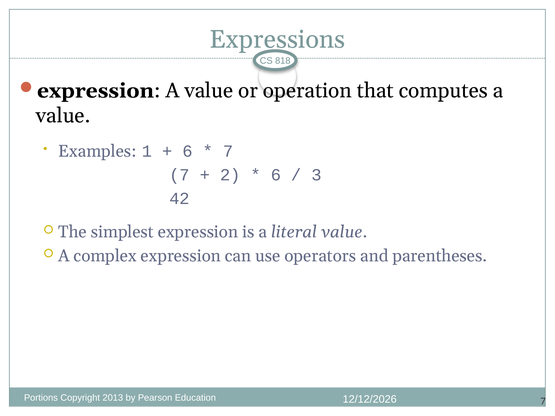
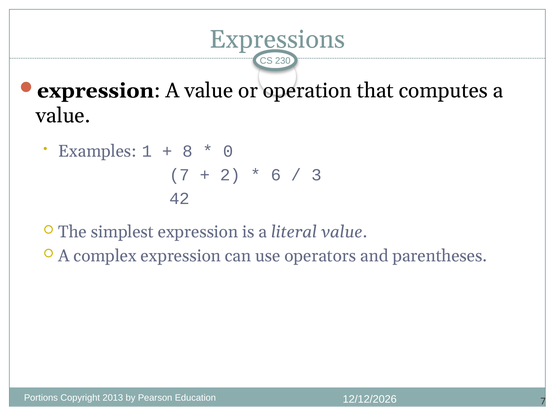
818: 818 -> 230
6 at (187, 151): 6 -> 8
7 at (228, 151): 7 -> 0
